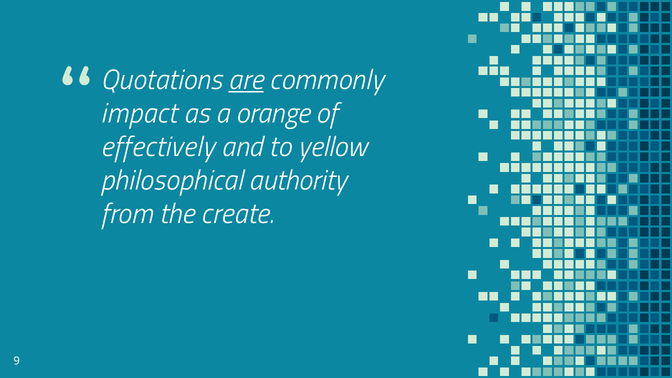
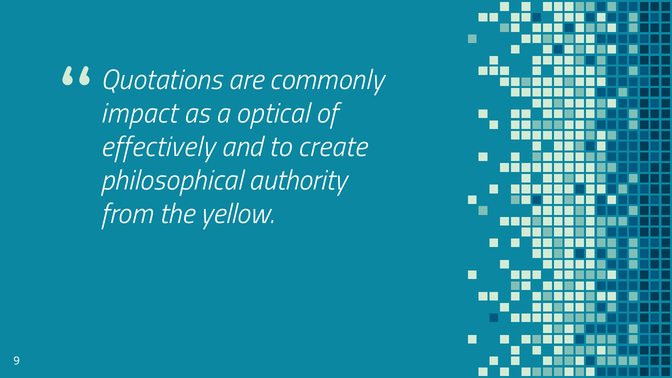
are underline: present -> none
orange: orange -> optical
yellow: yellow -> create
create: create -> yellow
